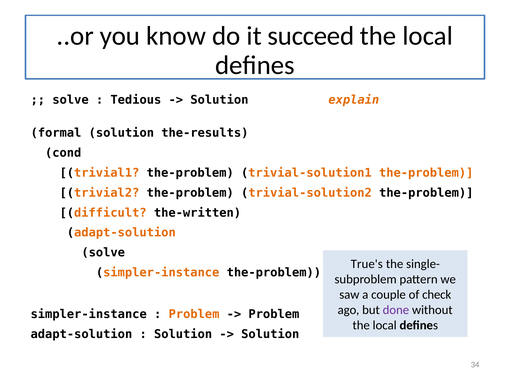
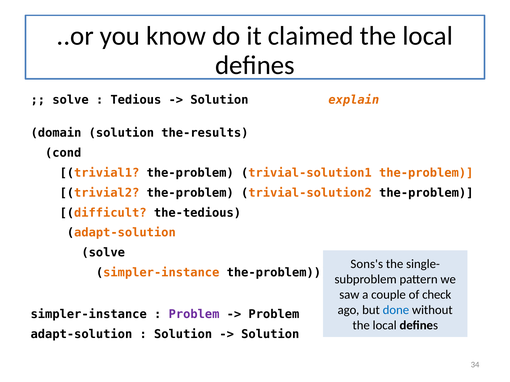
succeed: succeed -> claimed
formal: formal -> domain
the-written: the-written -> the-tedious
True's: True's -> Sons's
done colour: purple -> blue
Problem at (194, 315) colour: orange -> purple
